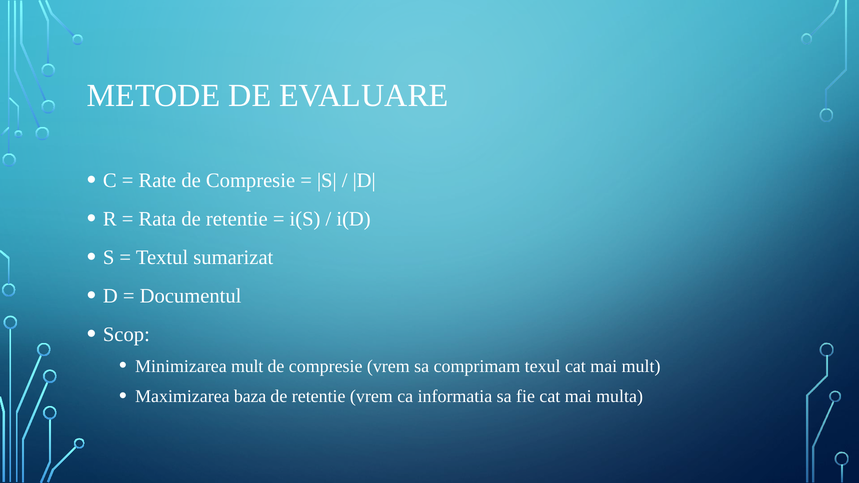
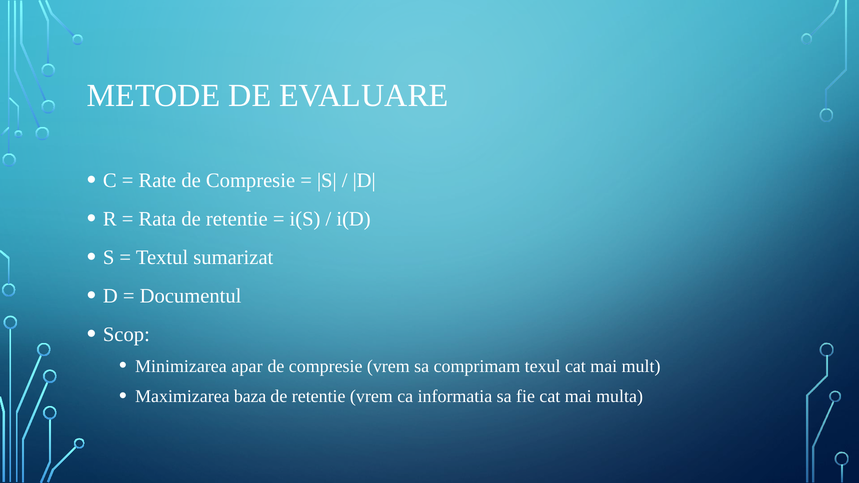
Minimizarea mult: mult -> apar
